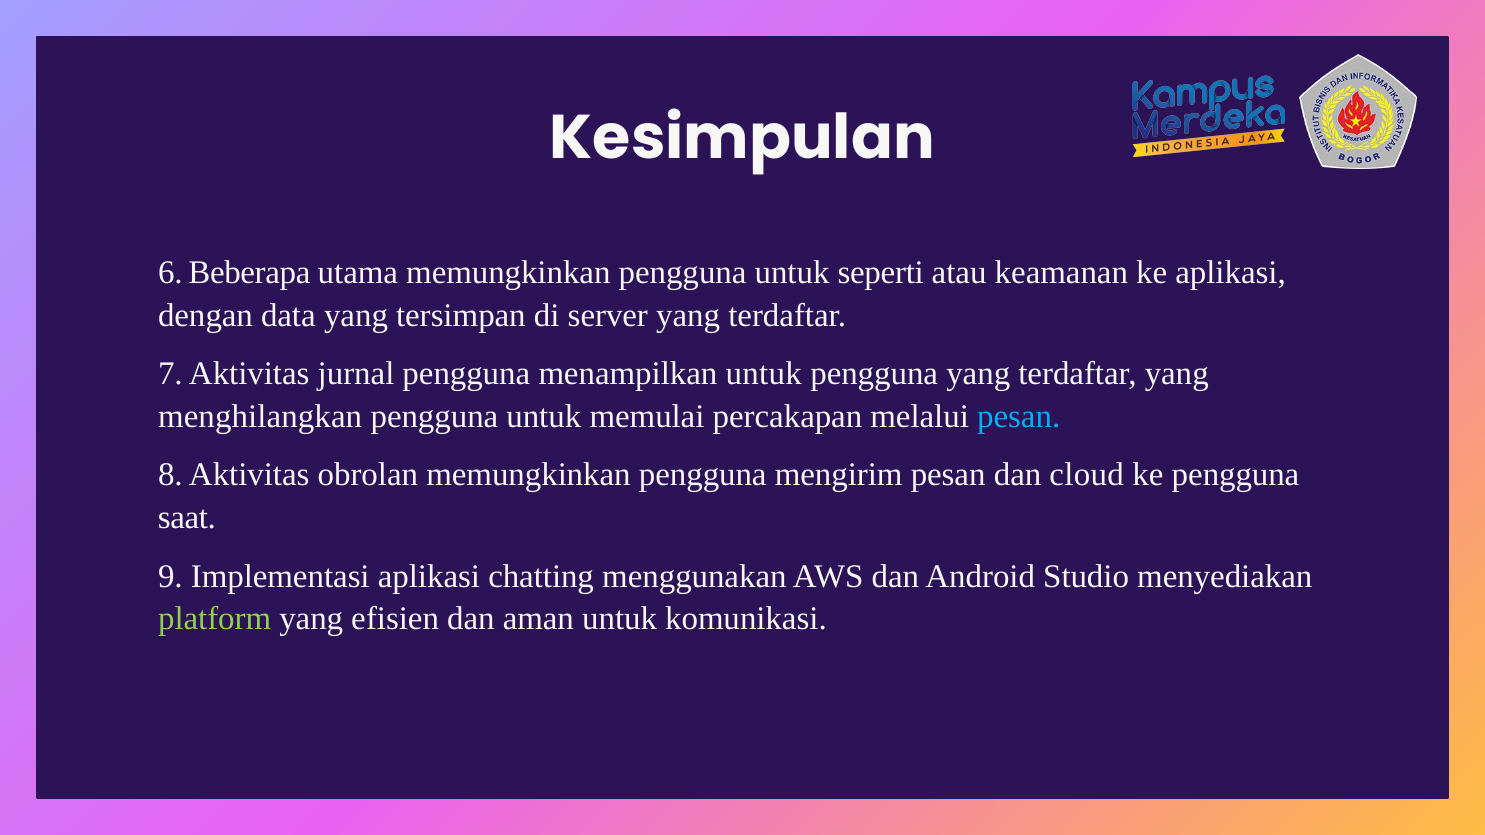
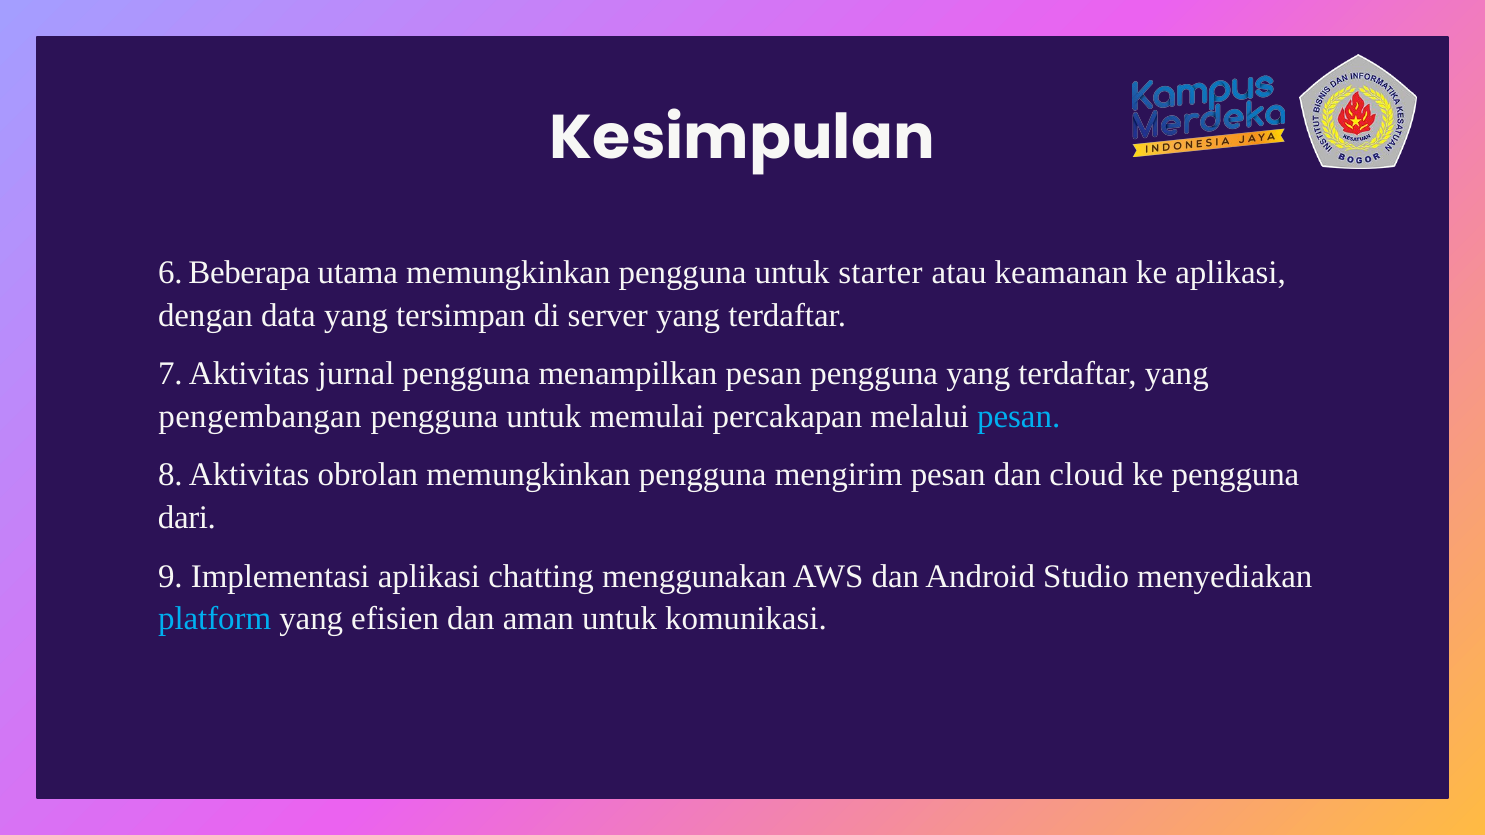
seperti: seperti -> starter
menampilkan untuk: untuk -> pesan
menghilangkan: menghilangkan -> pengembangan
saat: saat -> dari
platform colour: light green -> light blue
